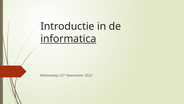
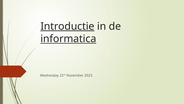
Introductie underline: none -> present
